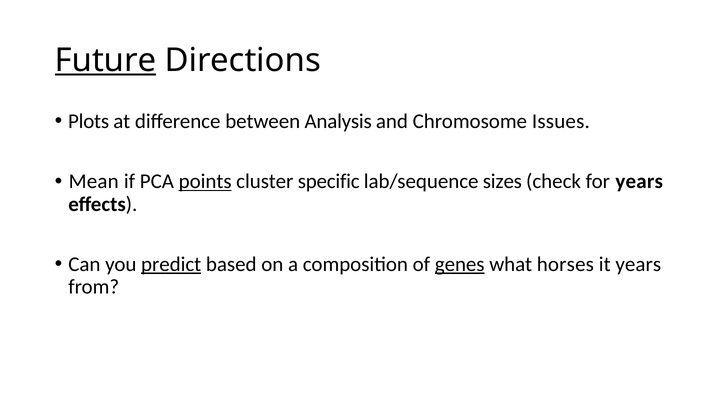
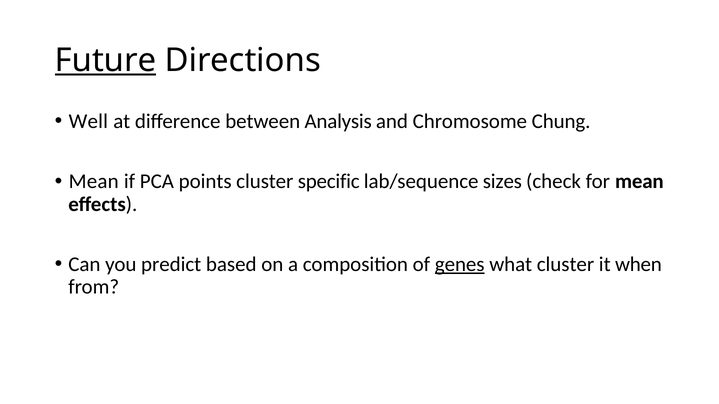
Plots: Plots -> Well
Issues: Issues -> Chung
points underline: present -> none
for years: years -> mean
predict underline: present -> none
what horses: horses -> cluster
it years: years -> when
